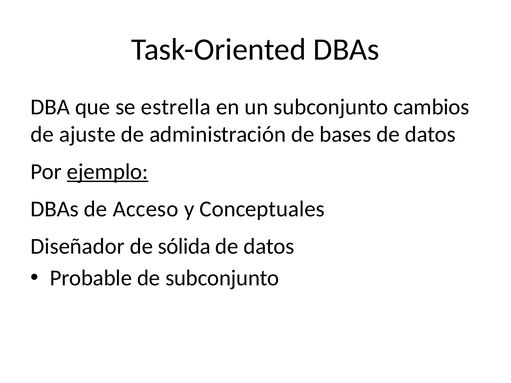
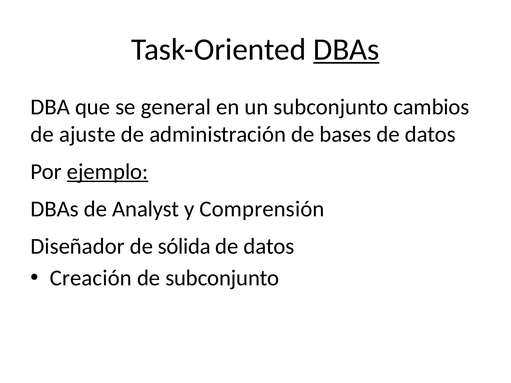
DBAs at (346, 49) underline: none -> present
estrella: estrella -> general
Acceso: Acceso -> Analyst
Conceptuales: Conceptuales -> Comprensión
Probable: Probable -> Creación
